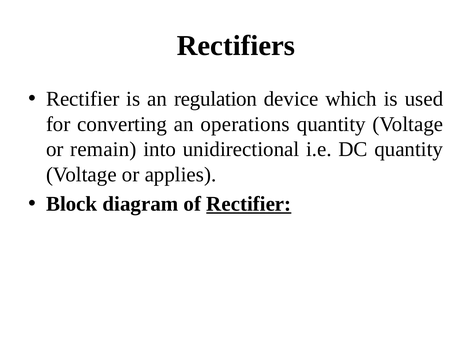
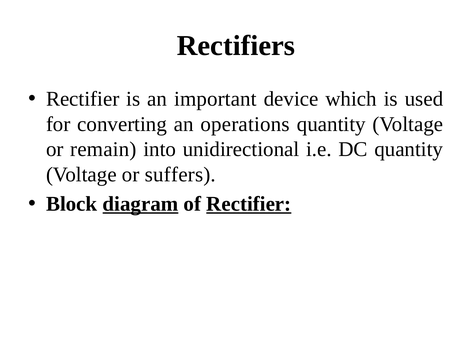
regulation: regulation -> important
applies: applies -> suffers
diagram underline: none -> present
